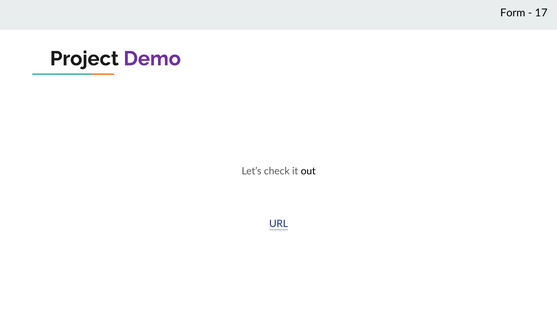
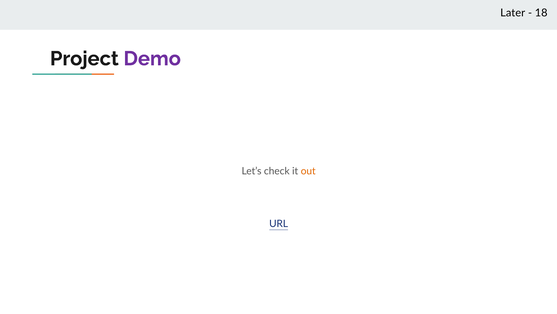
Form: Form -> Later
17: 17 -> 18
out colour: black -> orange
